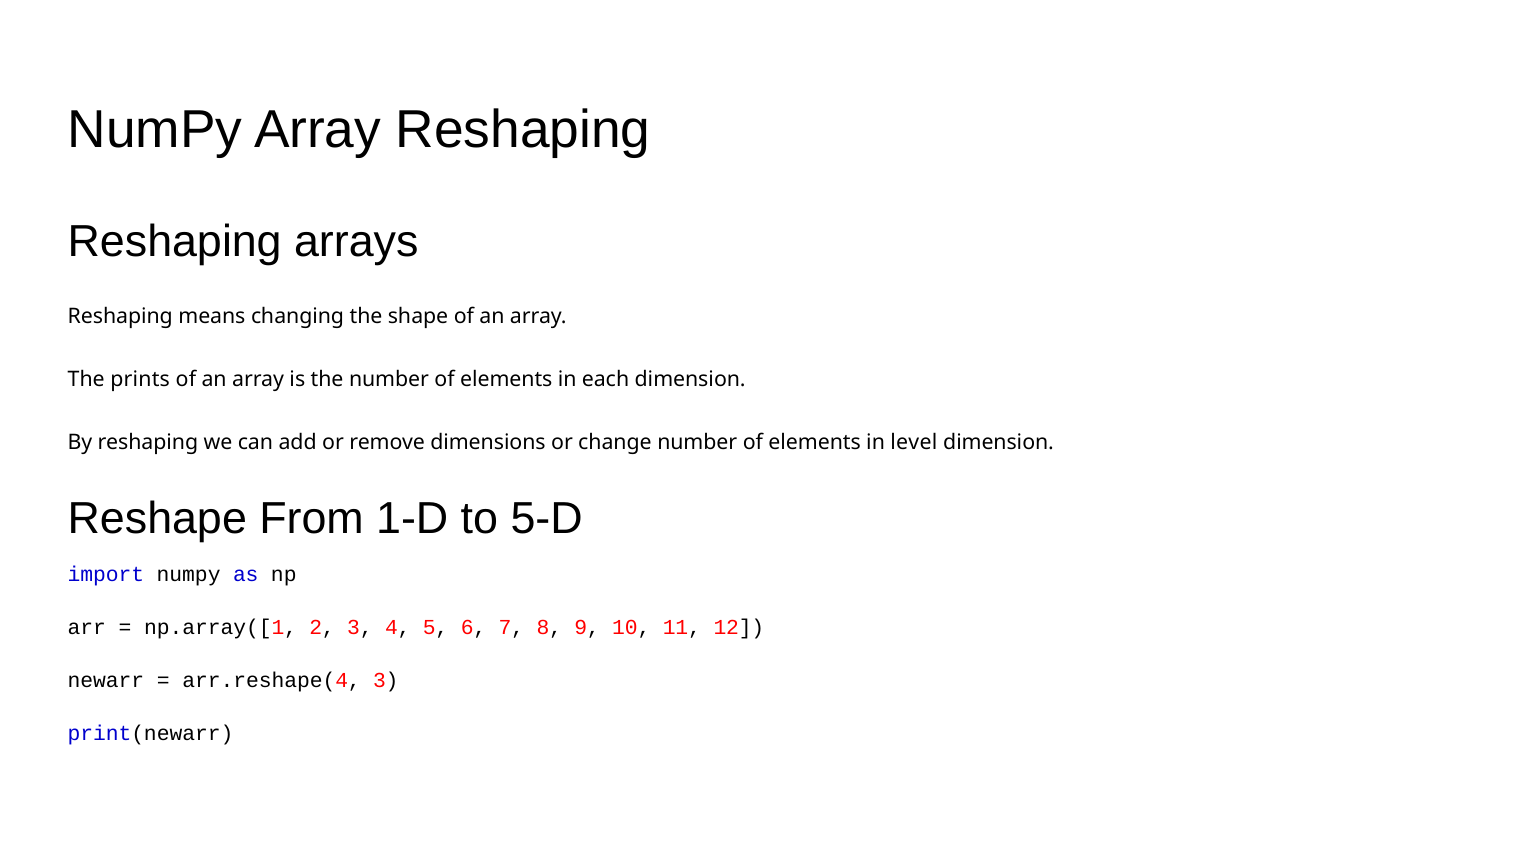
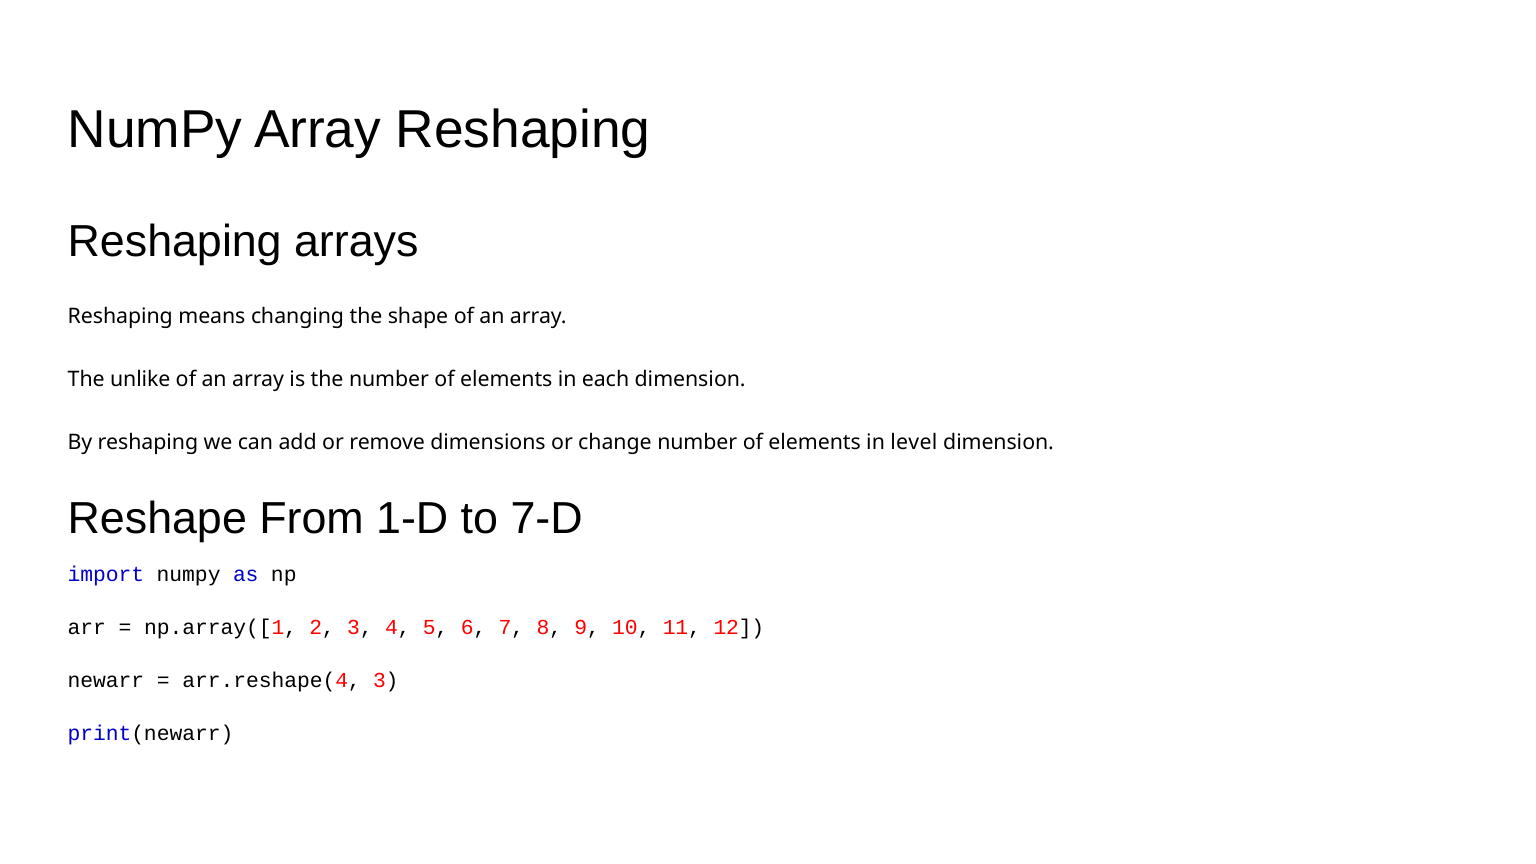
prints: prints -> unlike
5-D: 5-D -> 7-D
